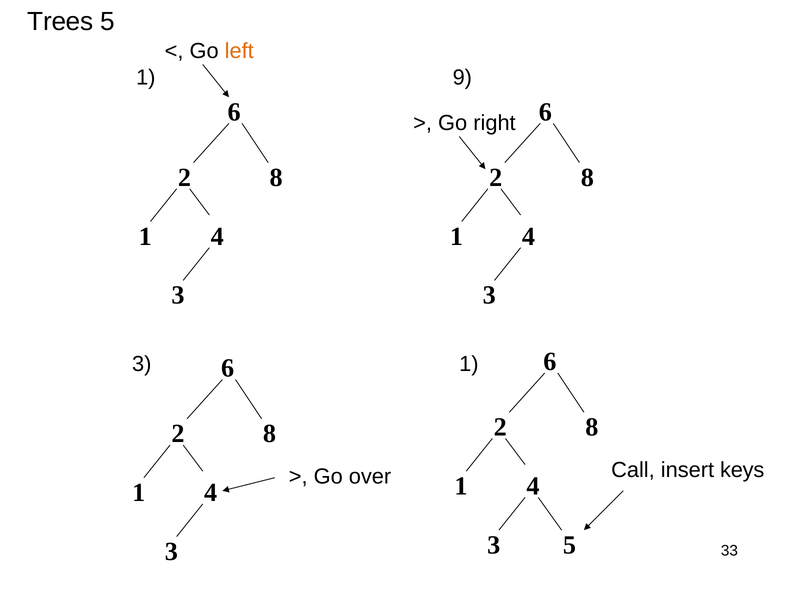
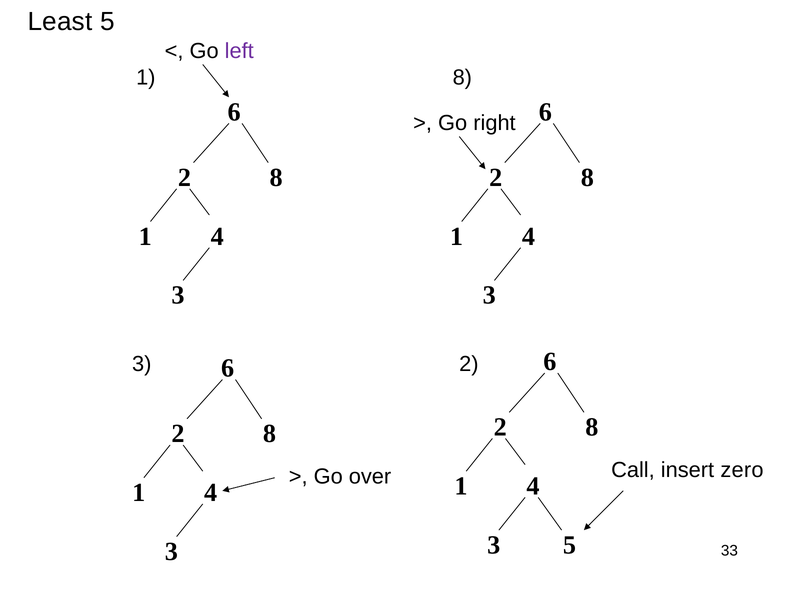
Trees: Trees -> Least
left colour: orange -> purple
9 at (462, 77): 9 -> 8
3 1: 1 -> 2
keys: keys -> zero
